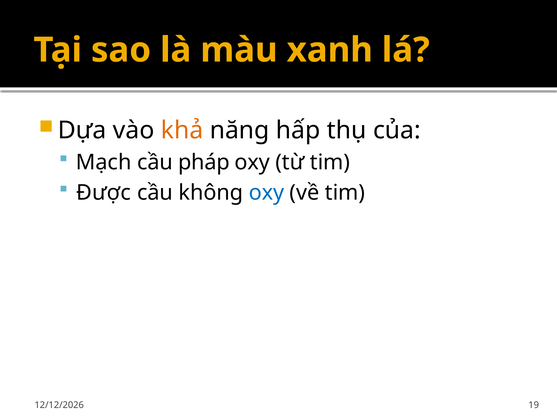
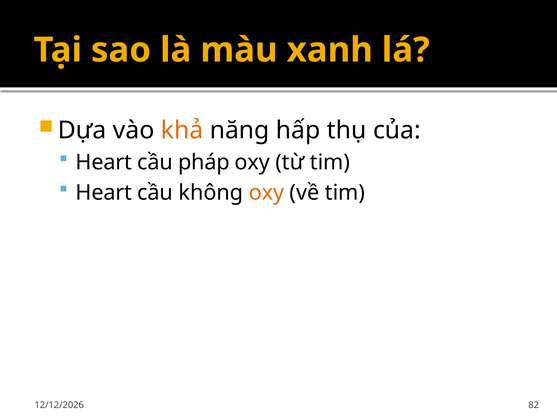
Mạch at (104, 162): Mạch -> Heart
Được at (104, 193): Được -> Heart
oxy at (267, 193) colour: blue -> orange
19: 19 -> 82
